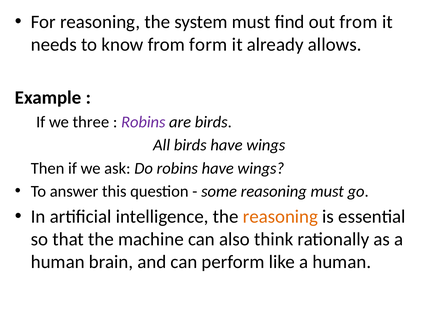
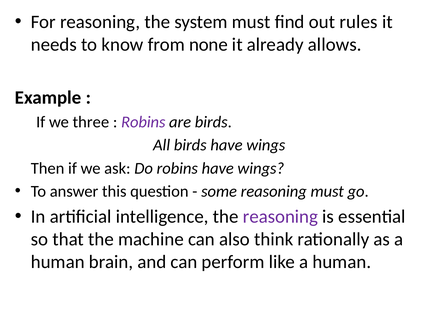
out from: from -> rules
form: form -> none
reasoning at (280, 216) colour: orange -> purple
